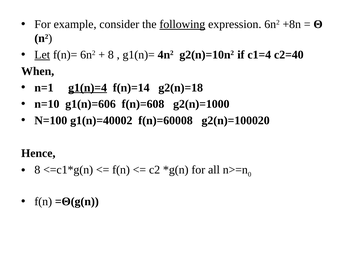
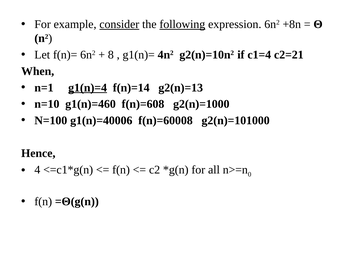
consider underline: none -> present
Let underline: present -> none
c2=40: c2=40 -> c2=21
g2(n)=18: g2(n)=18 -> g2(n)=13
g1(n)=606: g1(n)=606 -> g1(n)=460
g1(n)=40002: g1(n)=40002 -> g1(n)=40006
g2(n)=100020: g2(n)=100020 -> g2(n)=101000
8 at (37, 170): 8 -> 4
